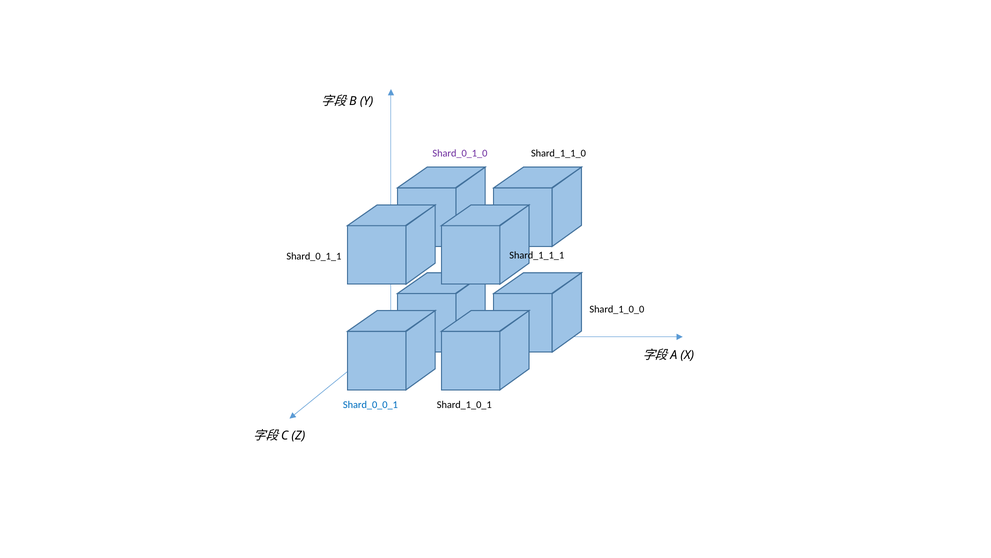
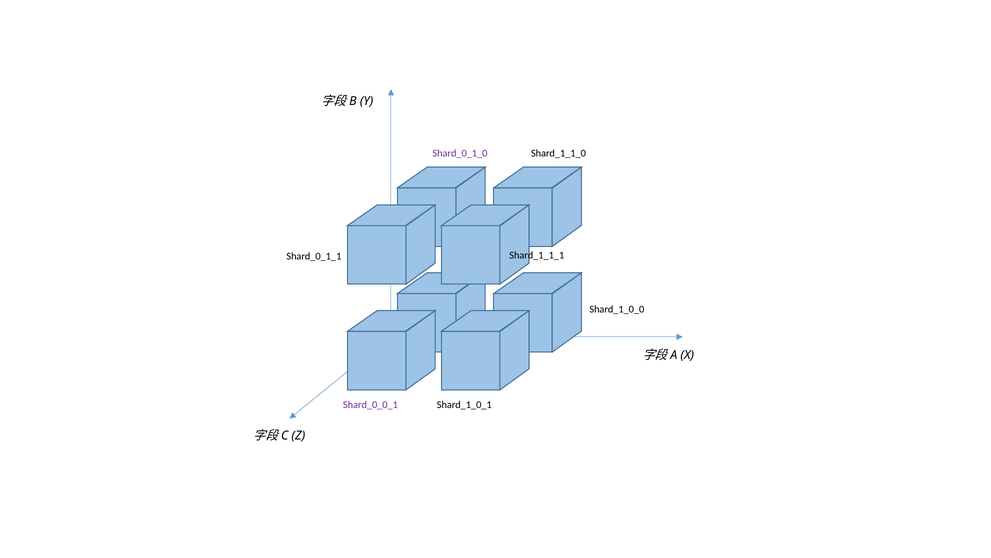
Shard_0_0_1 colour: blue -> purple
